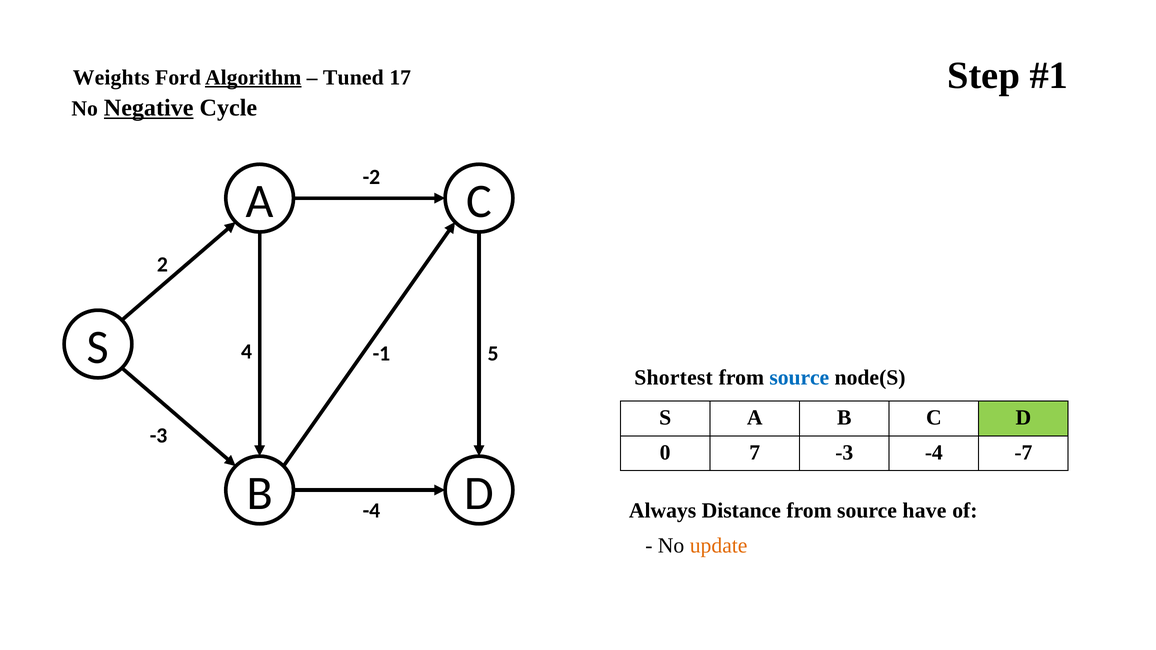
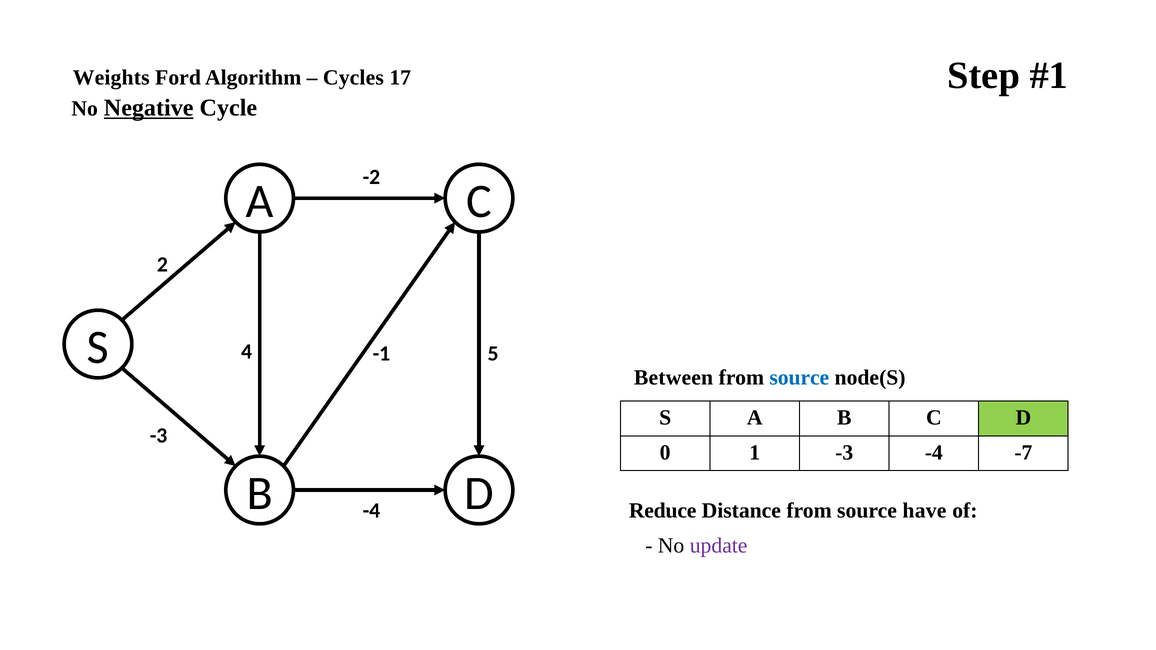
Algorithm underline: present -> none
Tuned: Tuned -> Cycles
Shortest: Shortest -> Between
7: 7 -> 1
Always: Always -> Reduce
update colour: orange -> purple
